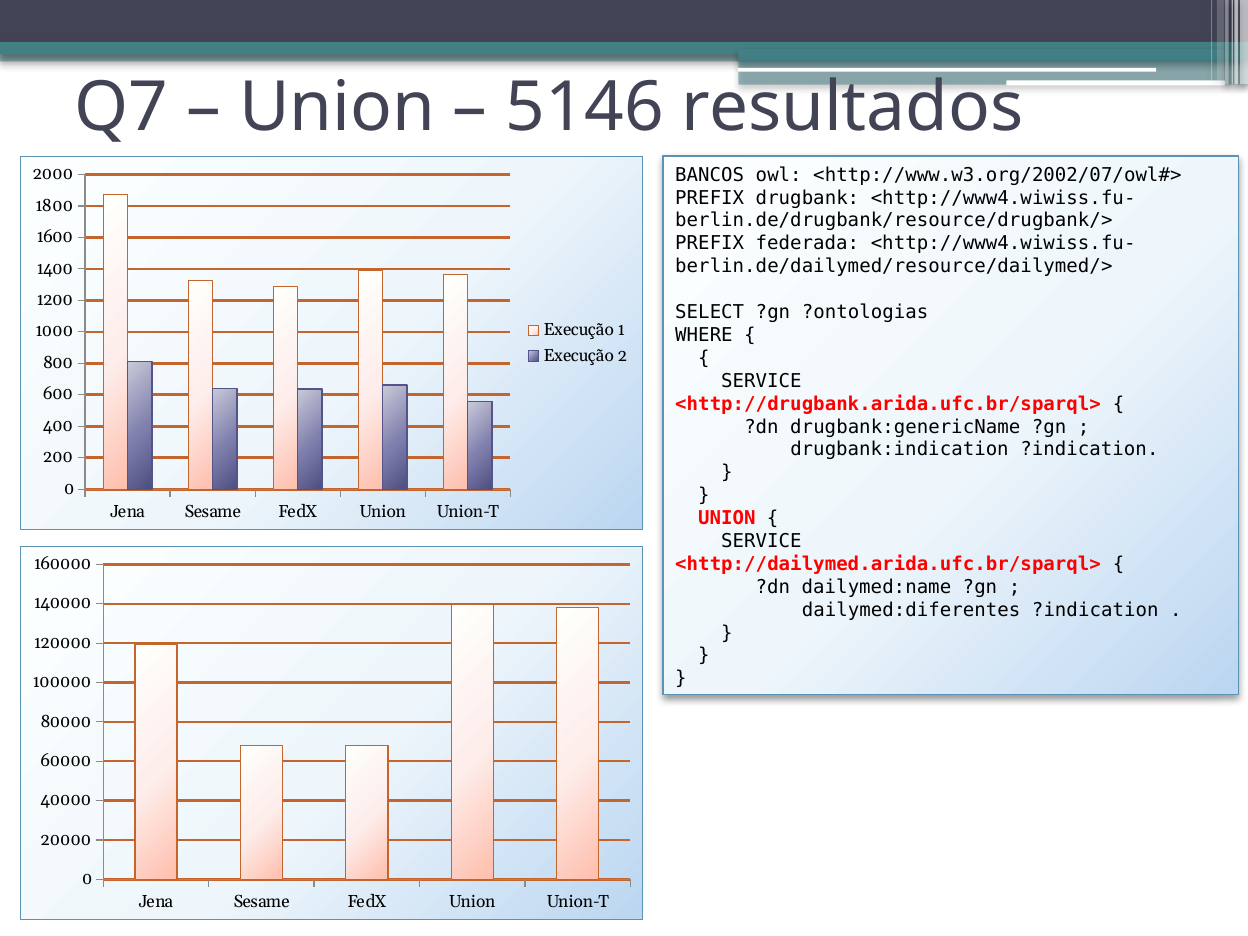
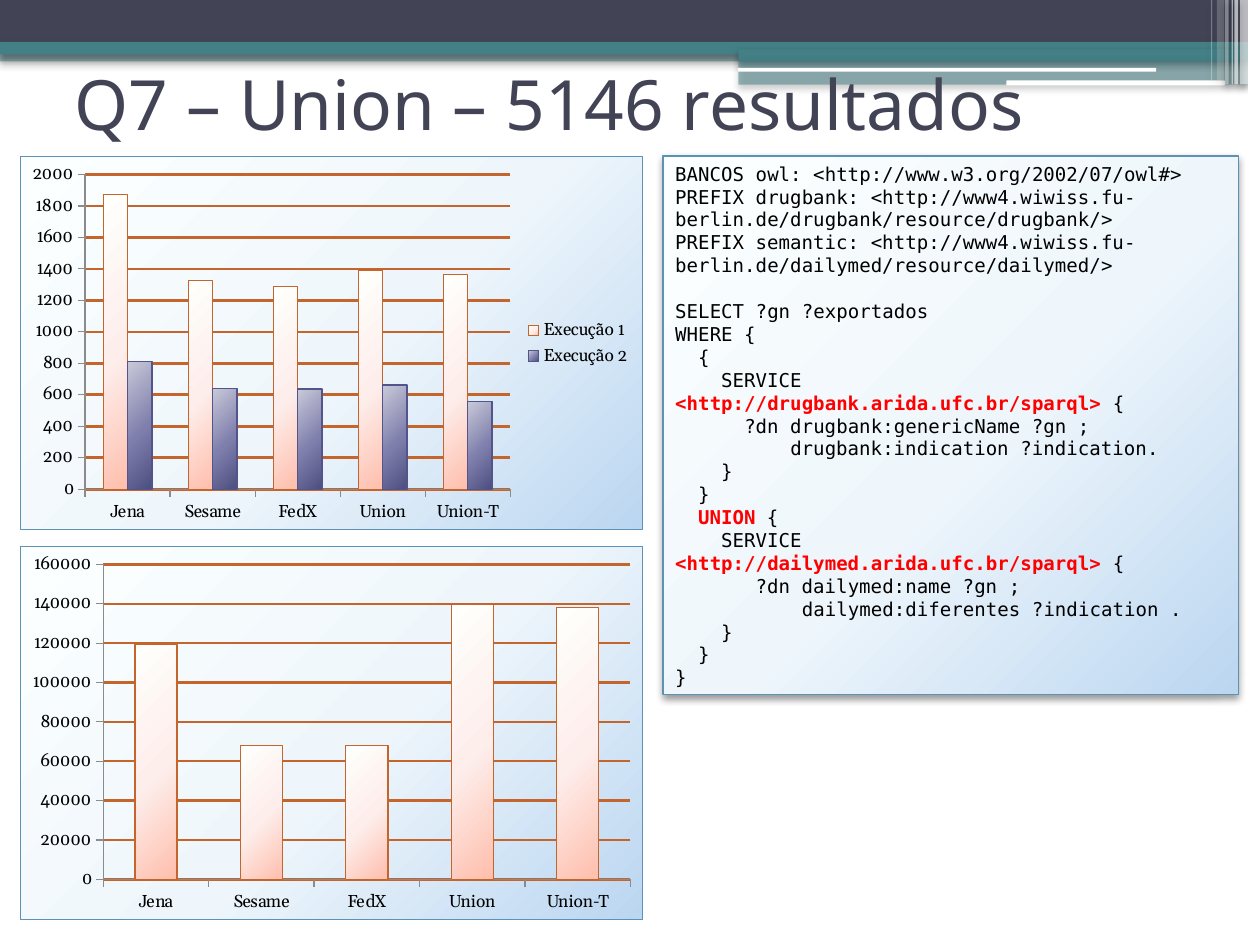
federada: federada -> semantic
?ontologias: ?ontologias -> ?exportados
